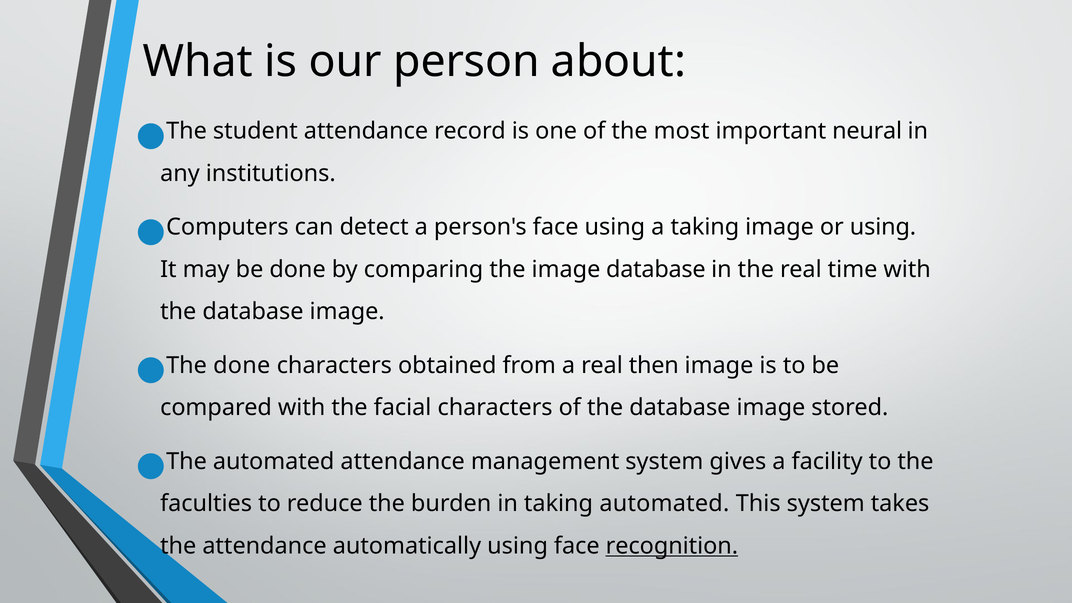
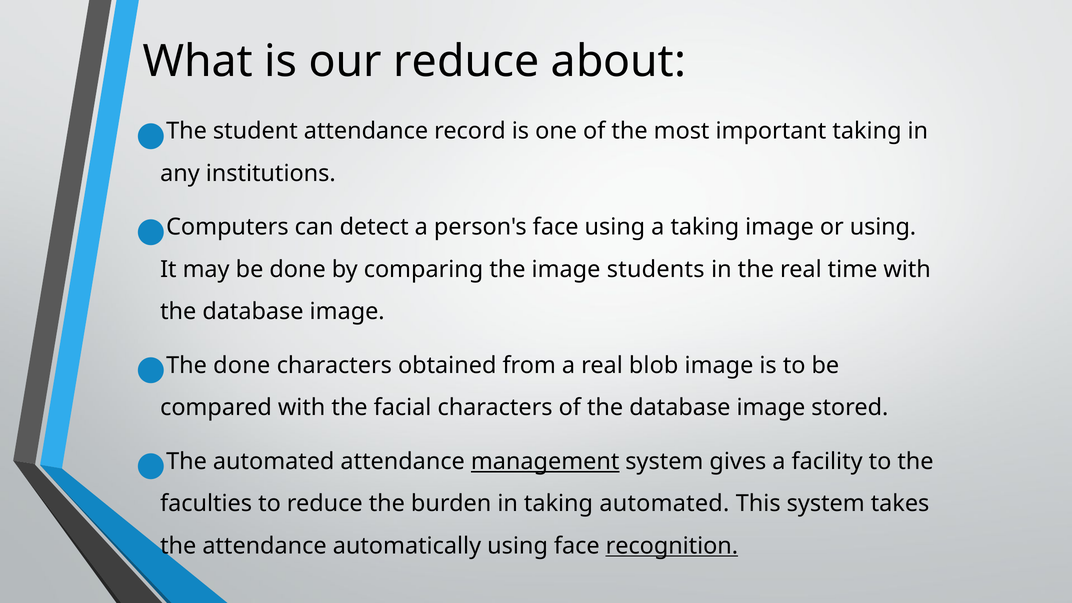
our person: person -> reduce
important neural: neural -> taking
image database: database -> students
then: then -> blob
management underline: none -> present
